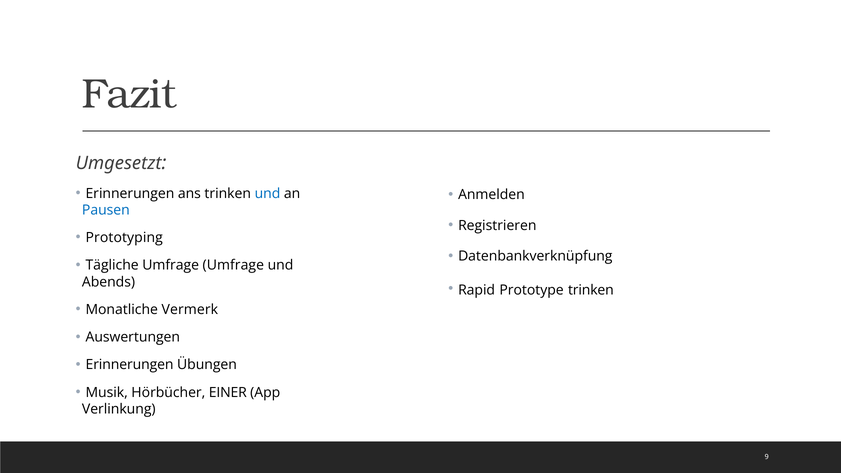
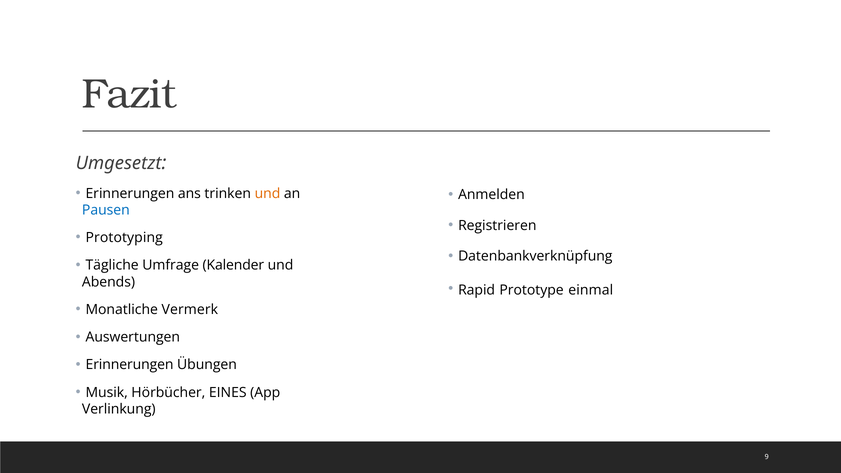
und at (267, 193) colour: blue -> orange
Umfrage Umfrage: Umfrage -> Kalender
Prototype trinken: trinken -> einmal
EINER: EINER -> EINES
